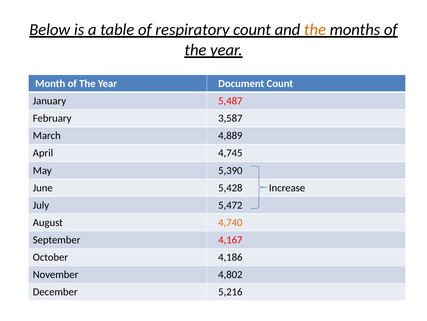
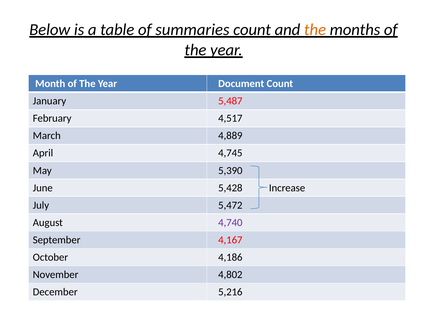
respiratory: respiratory -> summaries
3,587: 3,587 -> 4,517
4,740 colour: orange -> purple
